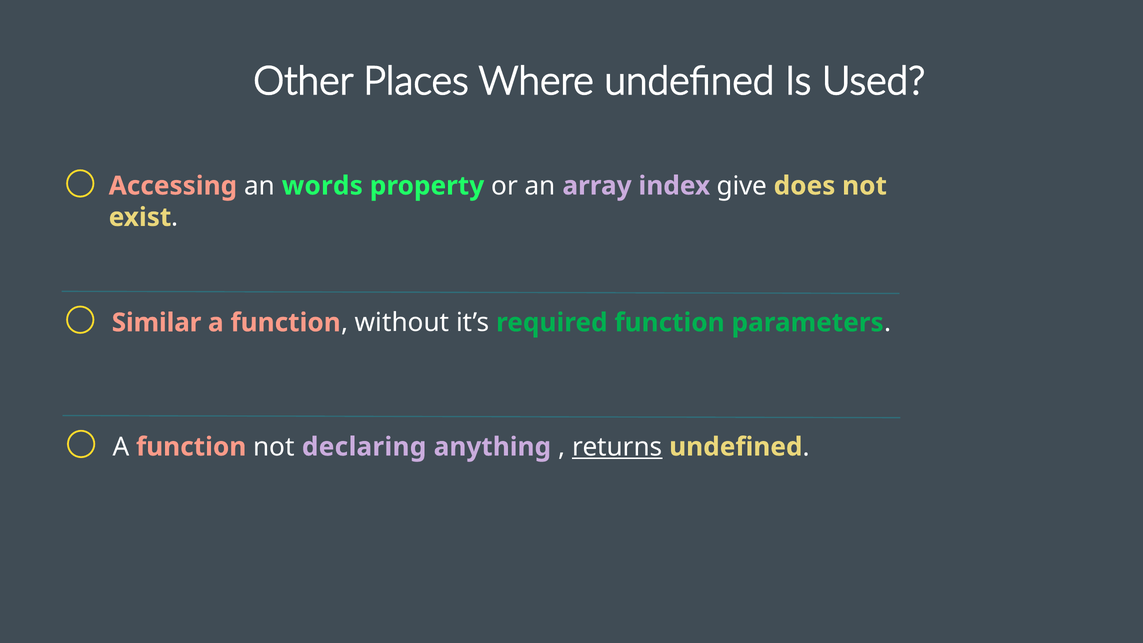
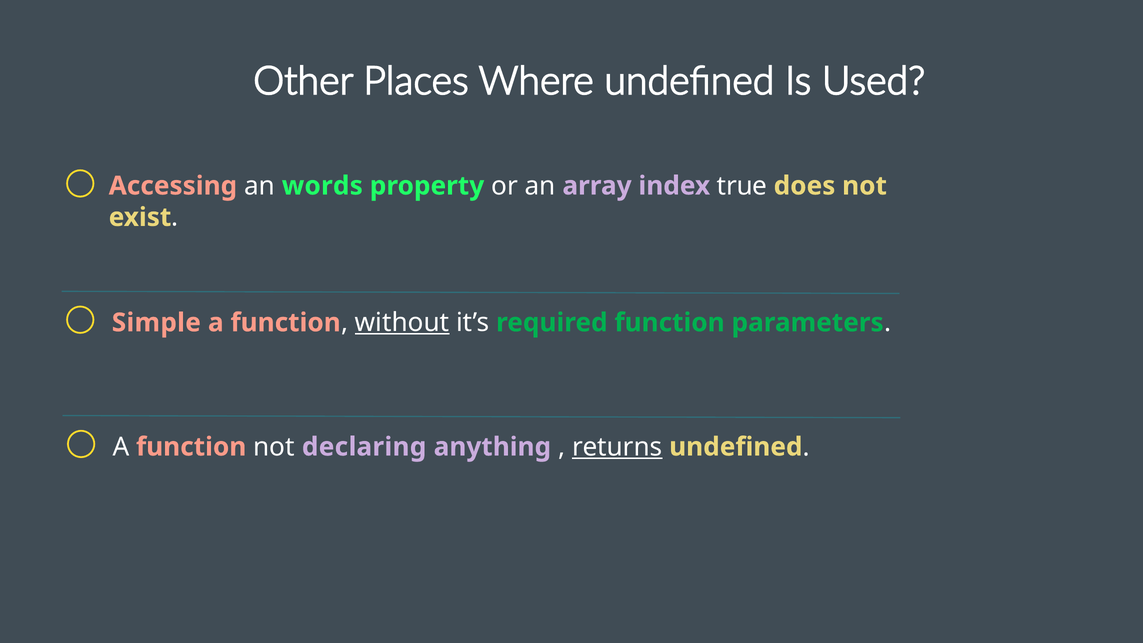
give: give -> true
Similar: Similar -> Simple
without underline: none -> present
